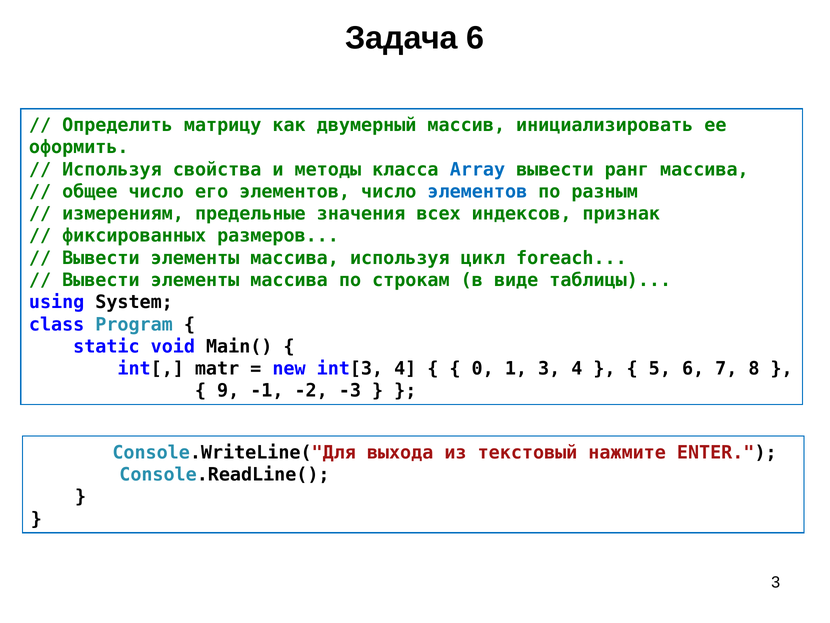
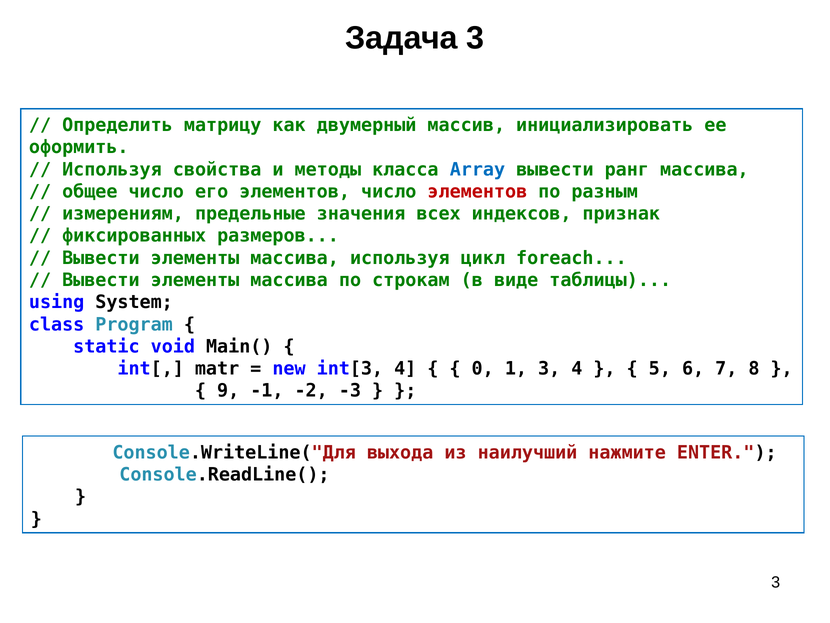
Задача 6: 6 -> 3
элементов at (477, 191) colour: blue -> red
текстовый: текстовый -> наилучший
